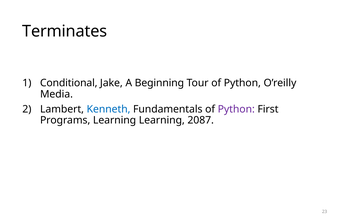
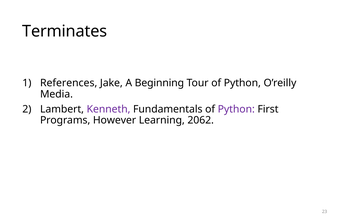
Conditional: Conditional -> References
Kenneth colour: blue -> purple
Programs Learning: Learning -> However
2087: 2087 -> 2062
